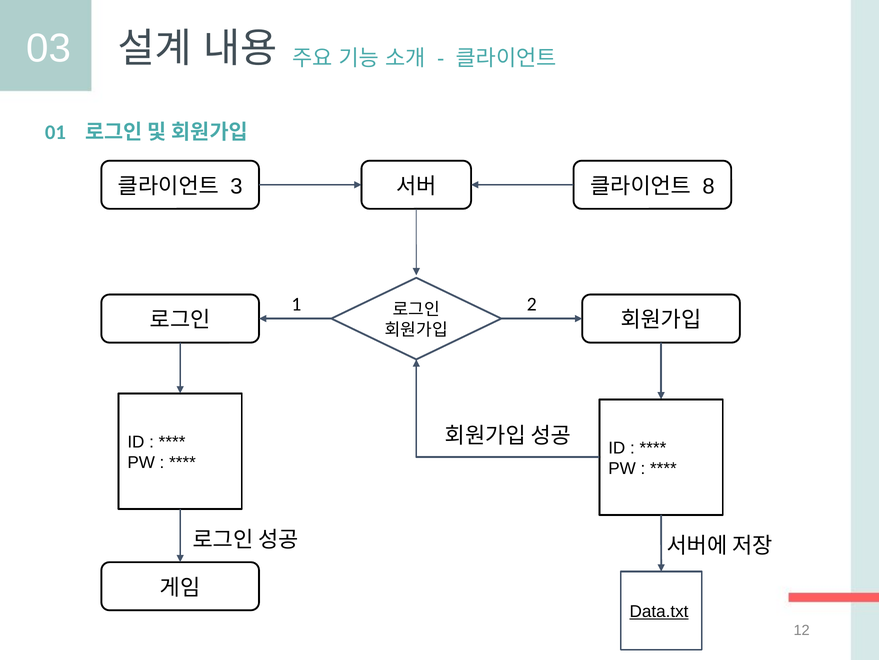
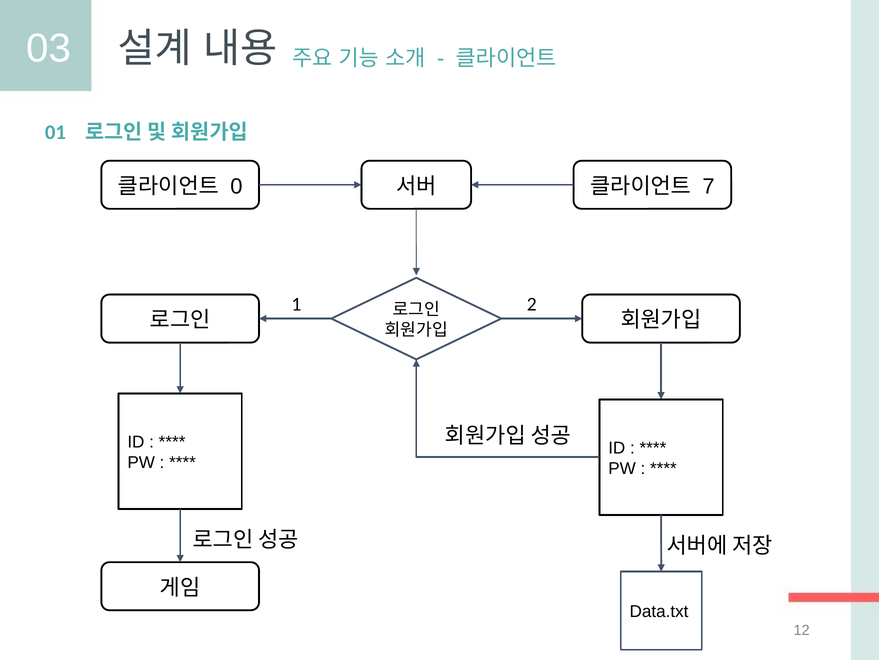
3: 3 -> 0
8: 8 -> 7
Data.txt underline: present -> none
